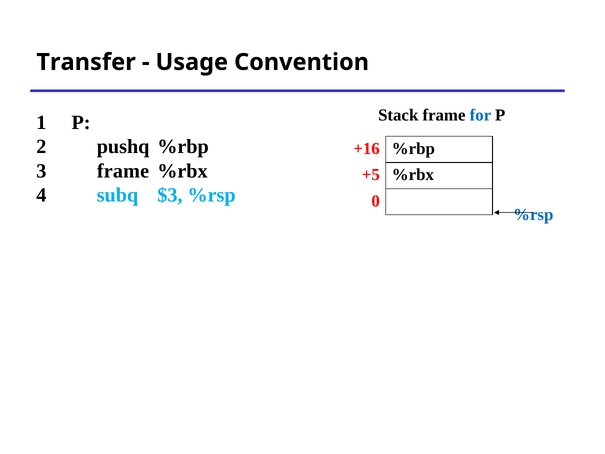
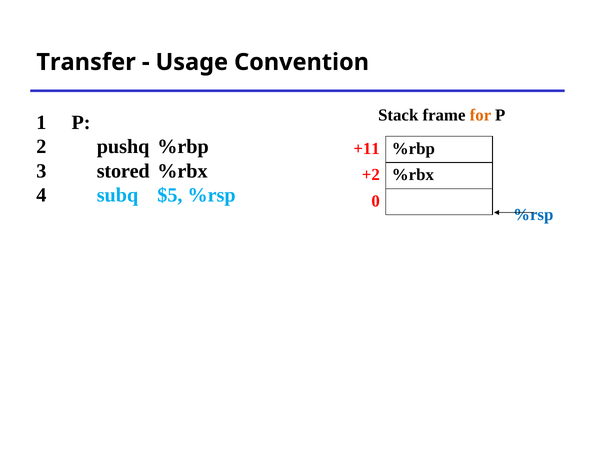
for colour: blue -> orange
+16: +16 -> +11
3 frame: frame -> stored
+5: +5 -> +2
$3: $3 -> $5
